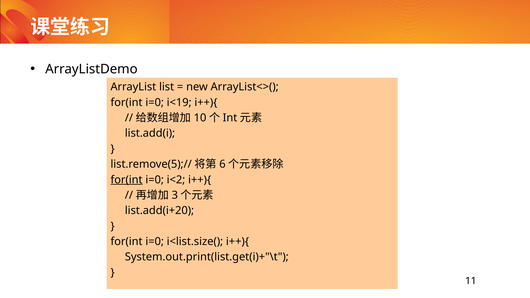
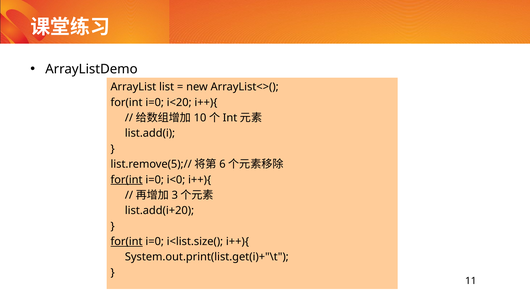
i<19: i<19 -> i<20
i<2: i<2 -> i<0
for(int at (127, 242) underline: none -> present
